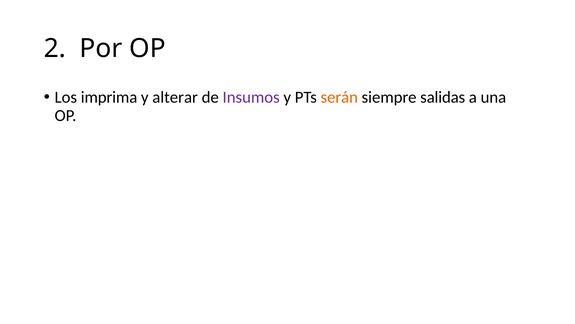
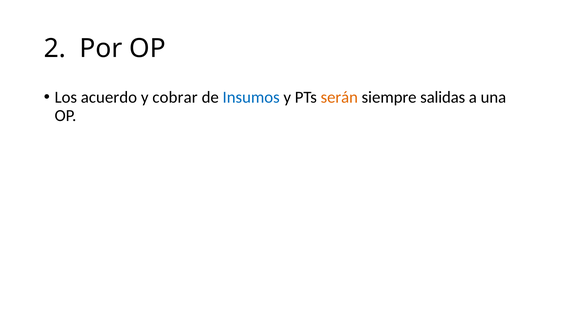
imprima: imprima -> acuerdo
alterar: alterar -> cobrar
Insumos colour: purple -> blue
